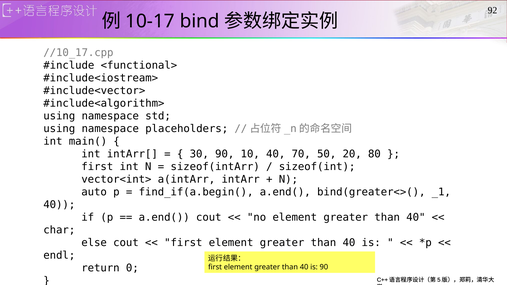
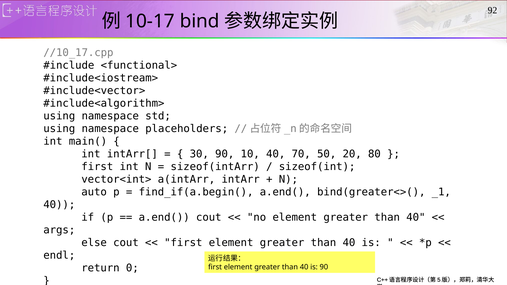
char: char -> args
